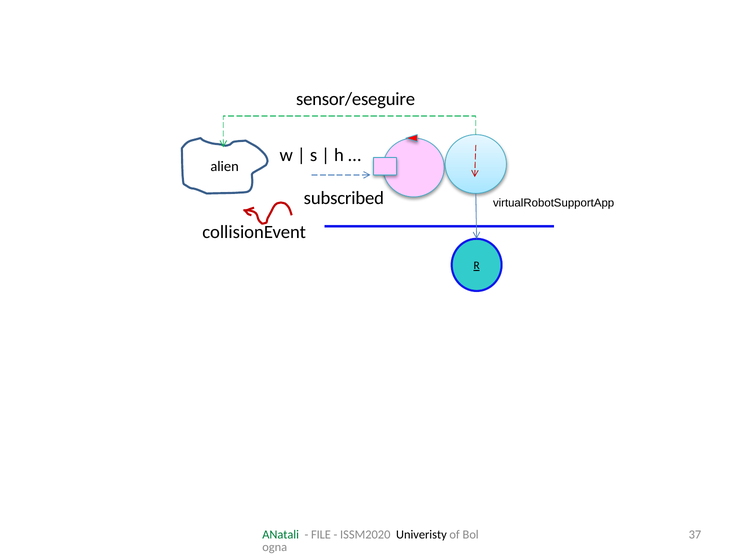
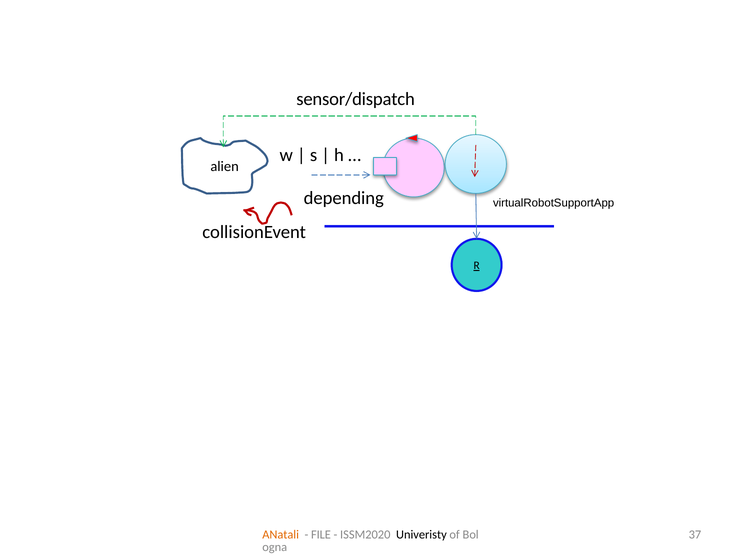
sensor/eseguire: sensor/eseguire -> sensor/dispatch
subscribed: subscribed -> depending
ANatali colour: green -> orange
